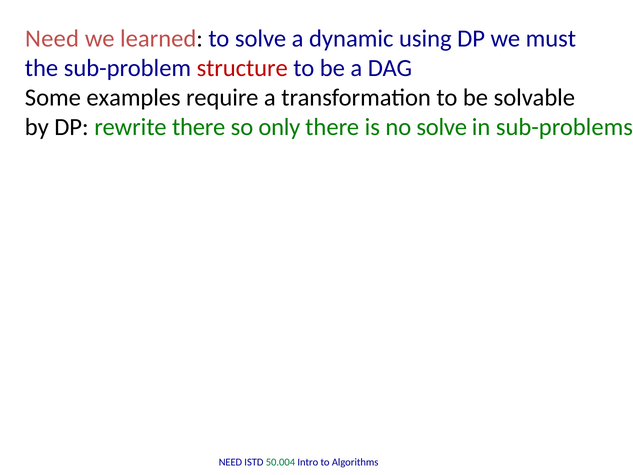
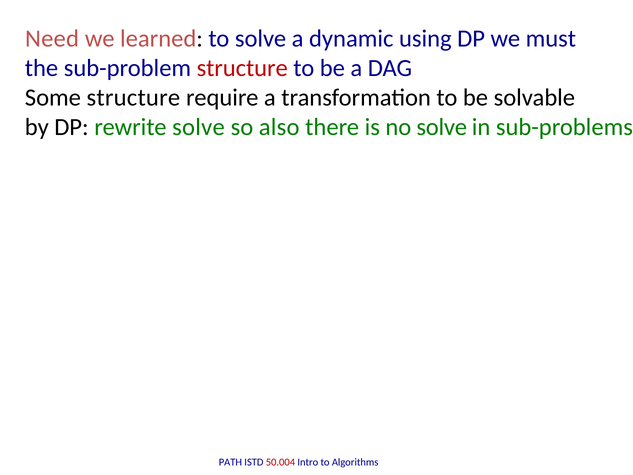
Some examples: examples -> structure
rewrite there: there -> solve
only: only -> also
NEED at (230, 462): NEED -> PATH
50.004 colour: green -> red
